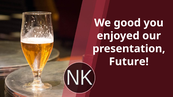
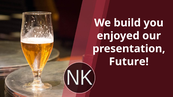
good: good -> build
